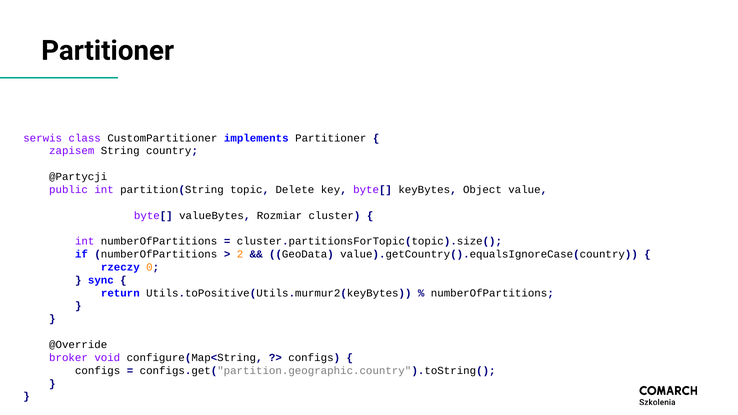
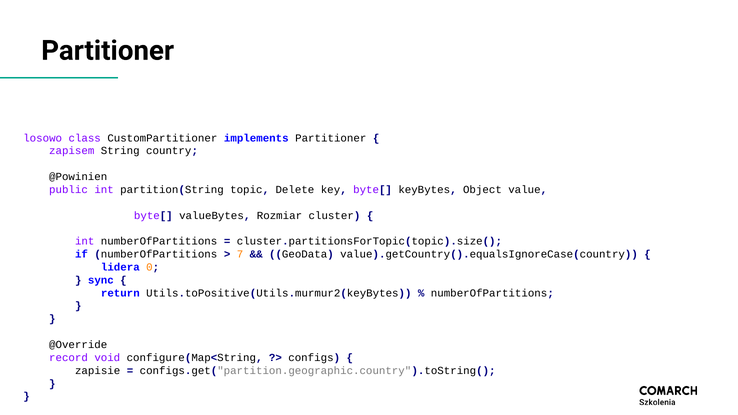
serwis: serwis -> losowo
@Partycji: @Partycji -> @Powinien
2: 2 -> 7
rzeczy: rzeczy -> lidera
broker: broker -> record
configs at (98, 371): configs -> zapisie
